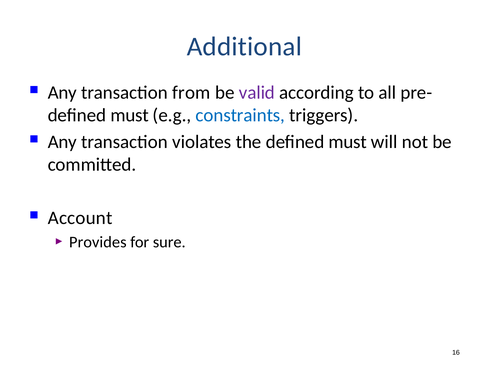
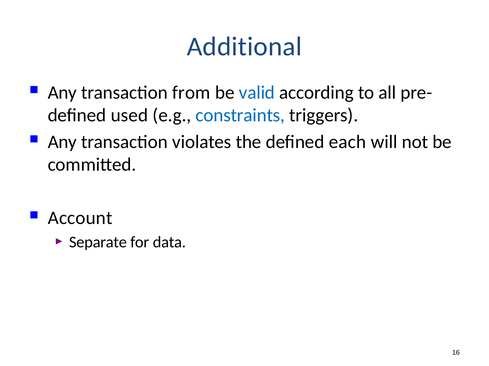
valid colour: purple -> blue
must at (130, 115): must -> used
the defined must: must -> each
Provides: Provides -> Separate
sure: sure -> data
